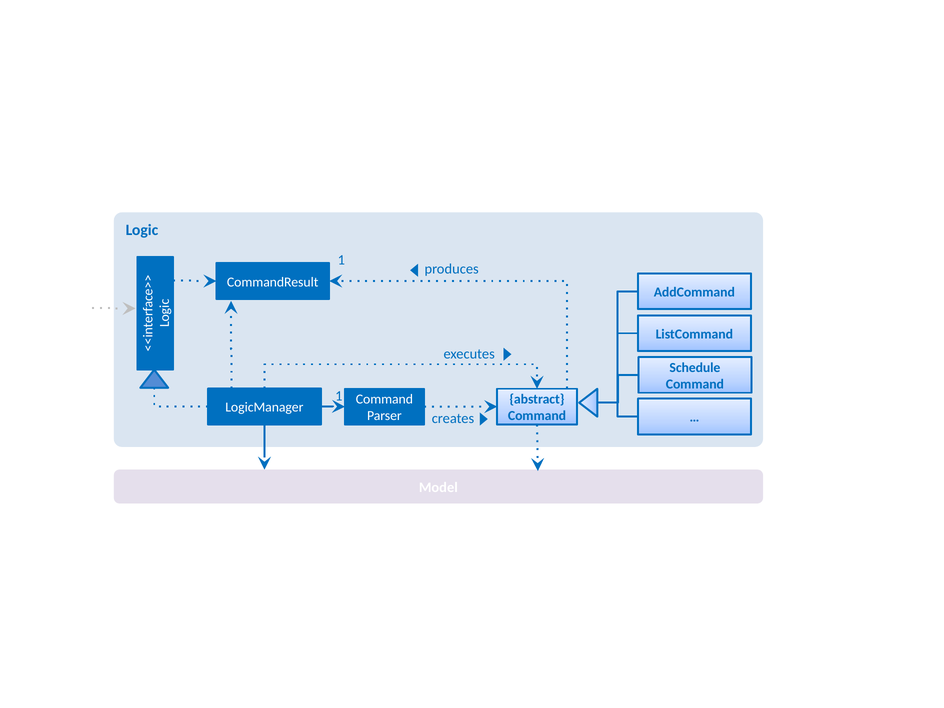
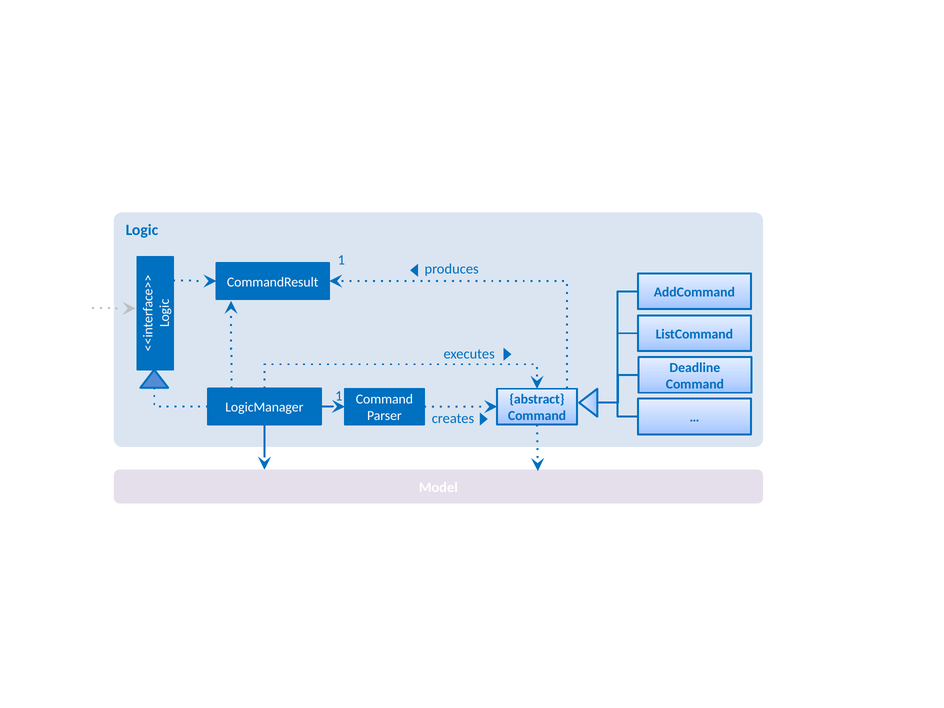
Schedule: Schedule -> Deadline
